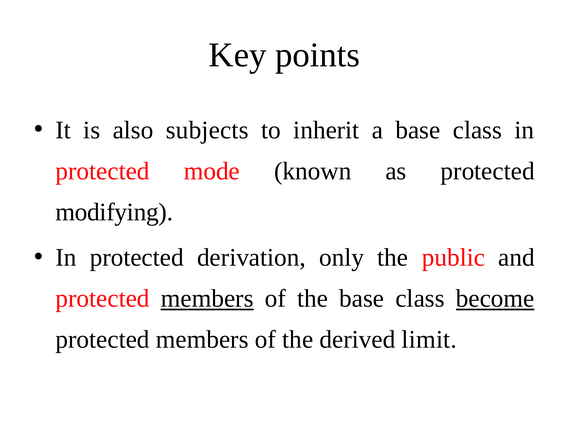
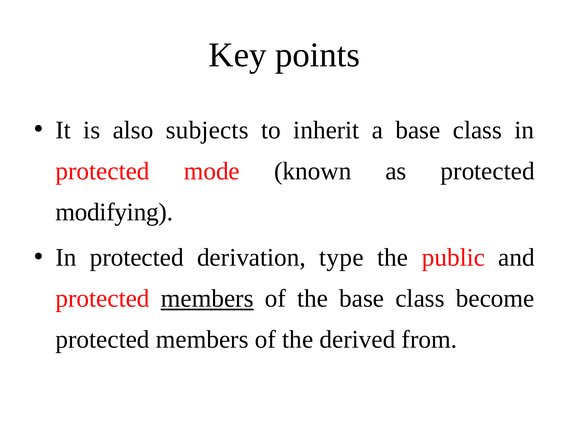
only: only -> type
become underline: present -> none
limit: limit -> from
